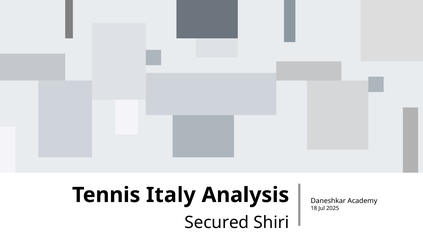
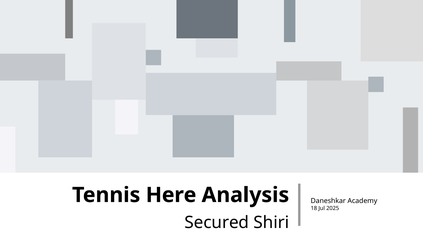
Italy: Italy -> Here
